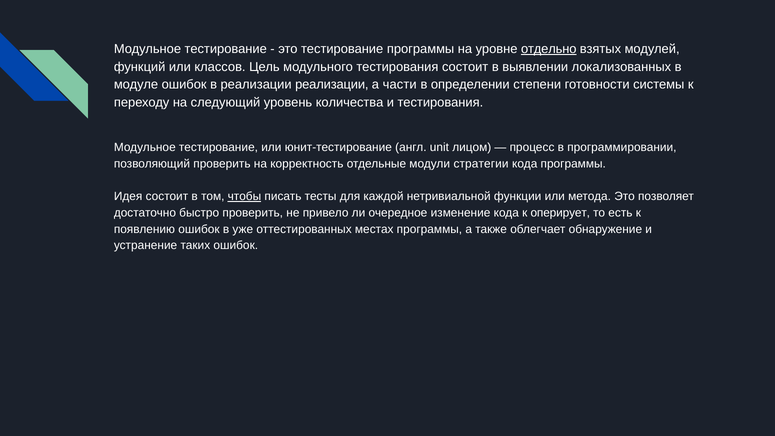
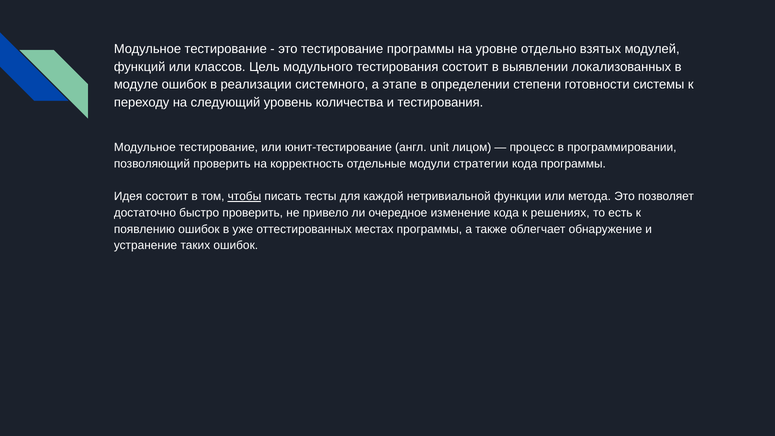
отдельно underline: present -> none
реализации реализации: реализации -> системного
части: части -> этапе
оперирует: оперирует -> решениях
